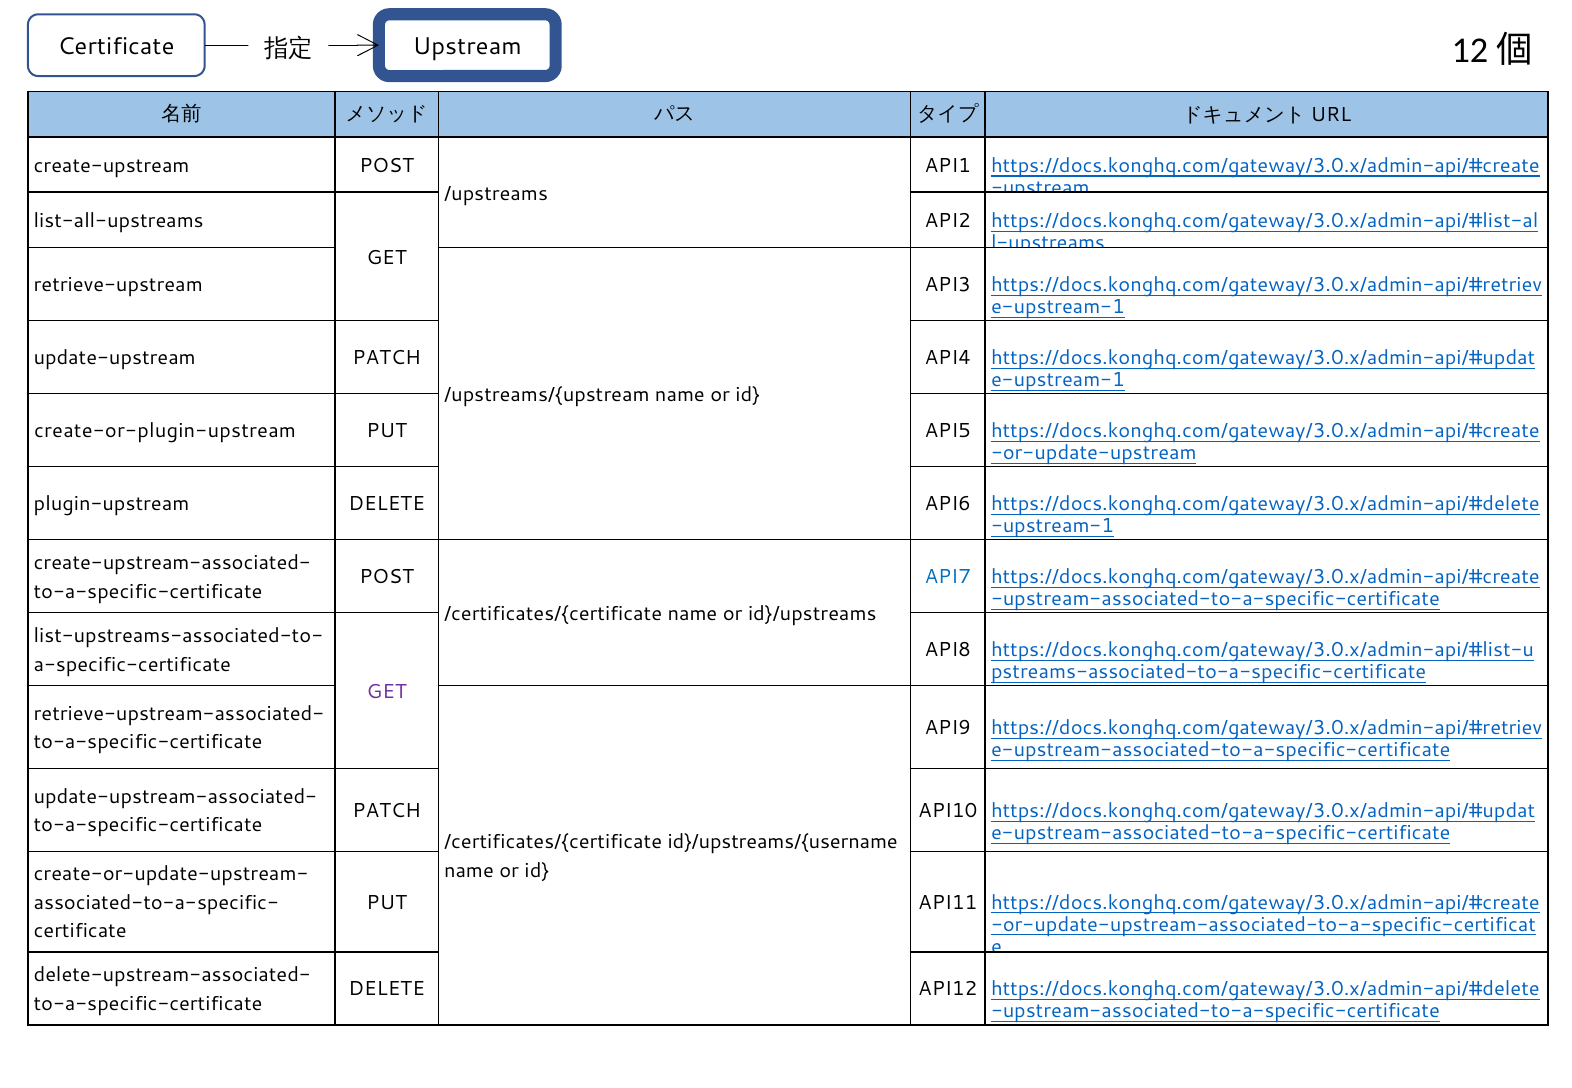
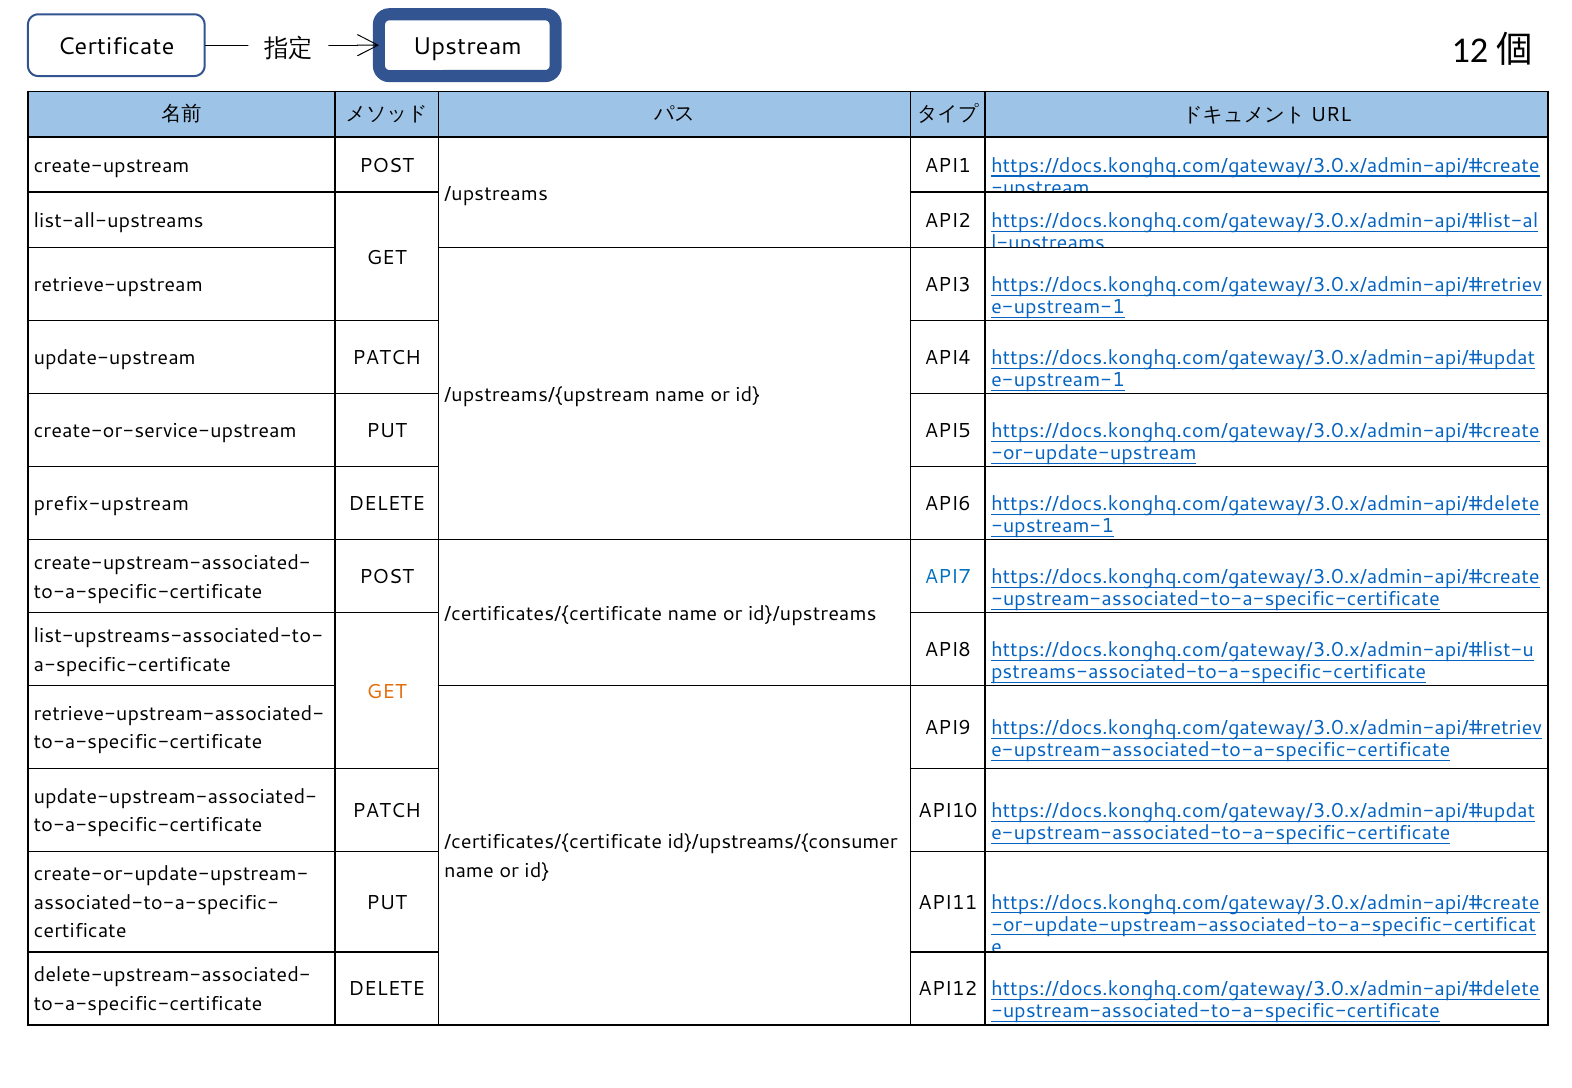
create-or-plugin-upstream: create-or-plugin-upstream -> create-or-service-upstream
plugin-upstream: plugin-upstream -> prefix-upstream
GET at (387, 692) colour: purple -> orange
id}/upstreams/{username: id}/upstreams/{username -> id}/upstreams/{consumer
